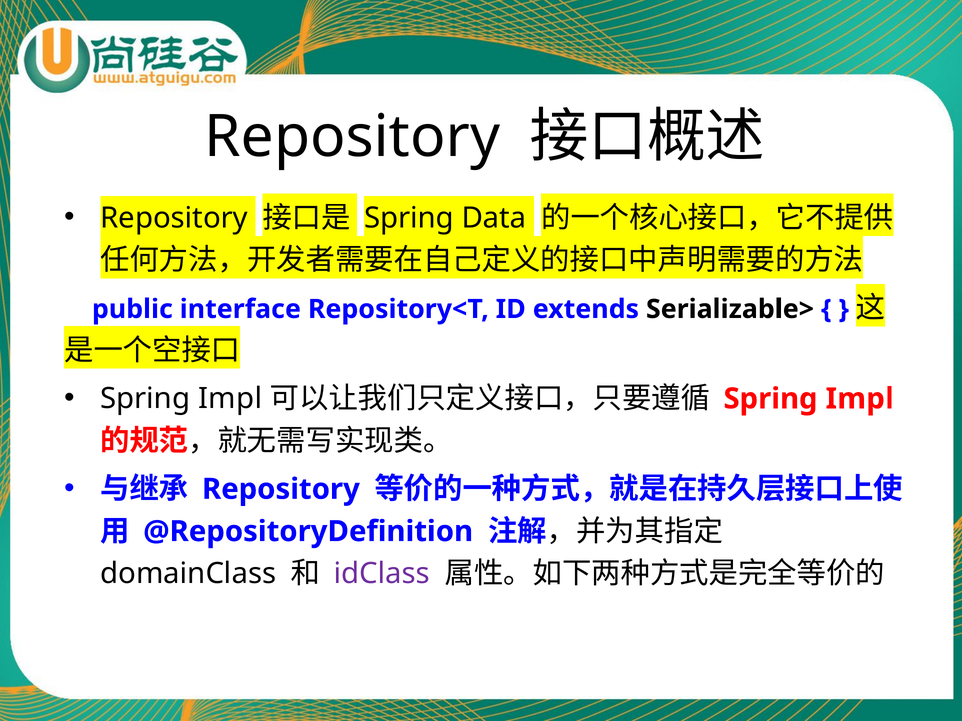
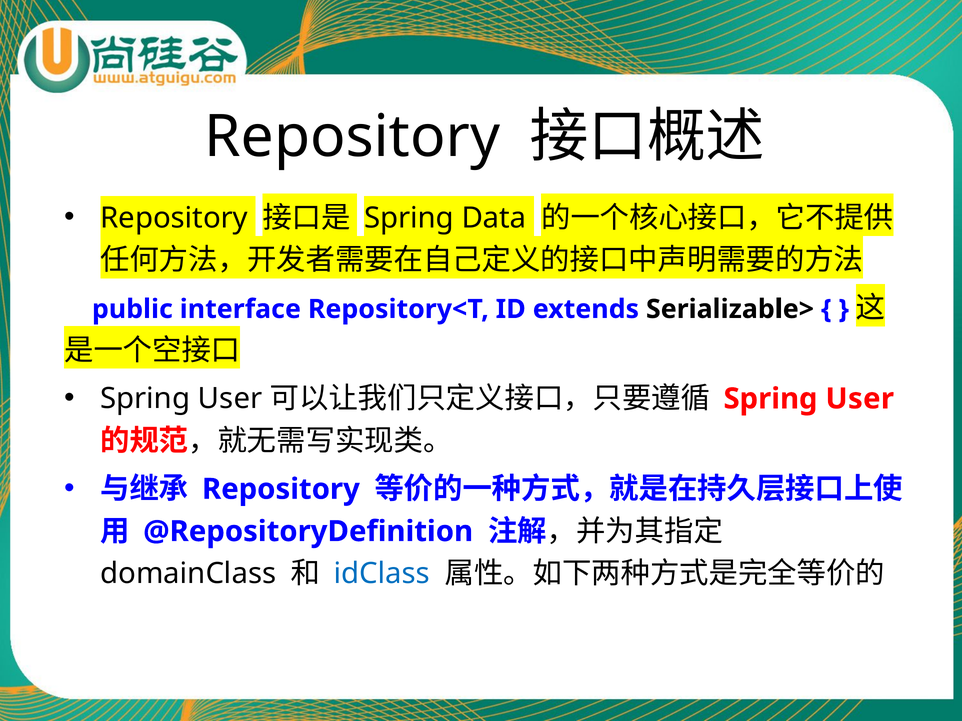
Impl at (230, 399): Impl -> User
Impl at (860, 399): Impl -> User
idClass colour: purple -> blue
